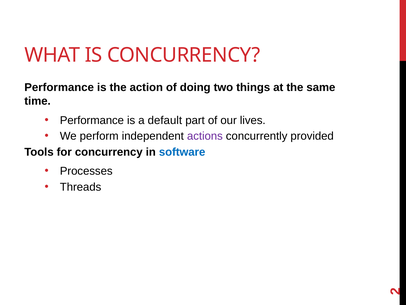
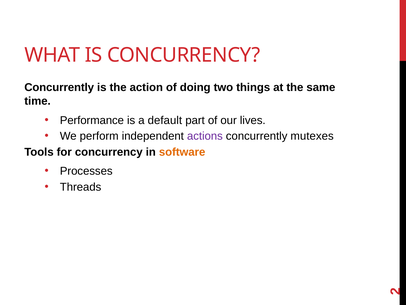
Performance at (59, 87): Performance -> Concurrently
provided: provided -> mutexes
software colour: blue -> orange
